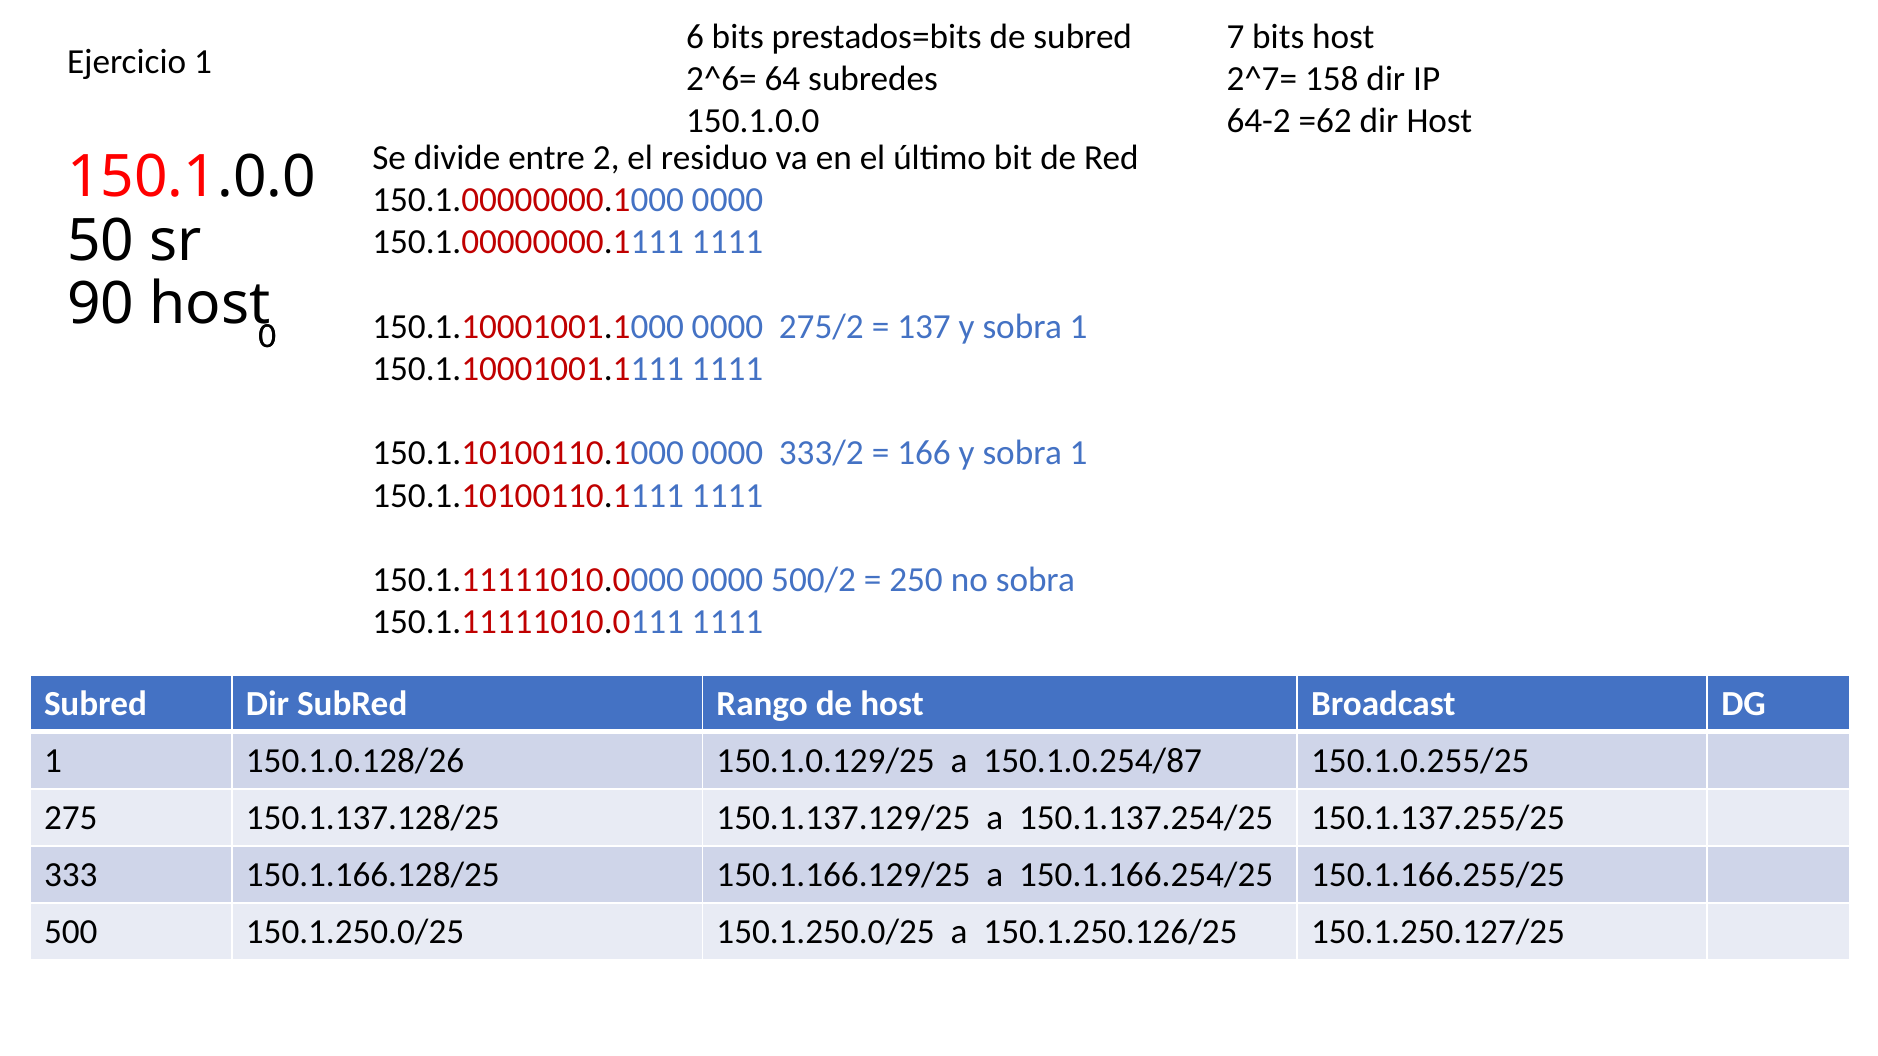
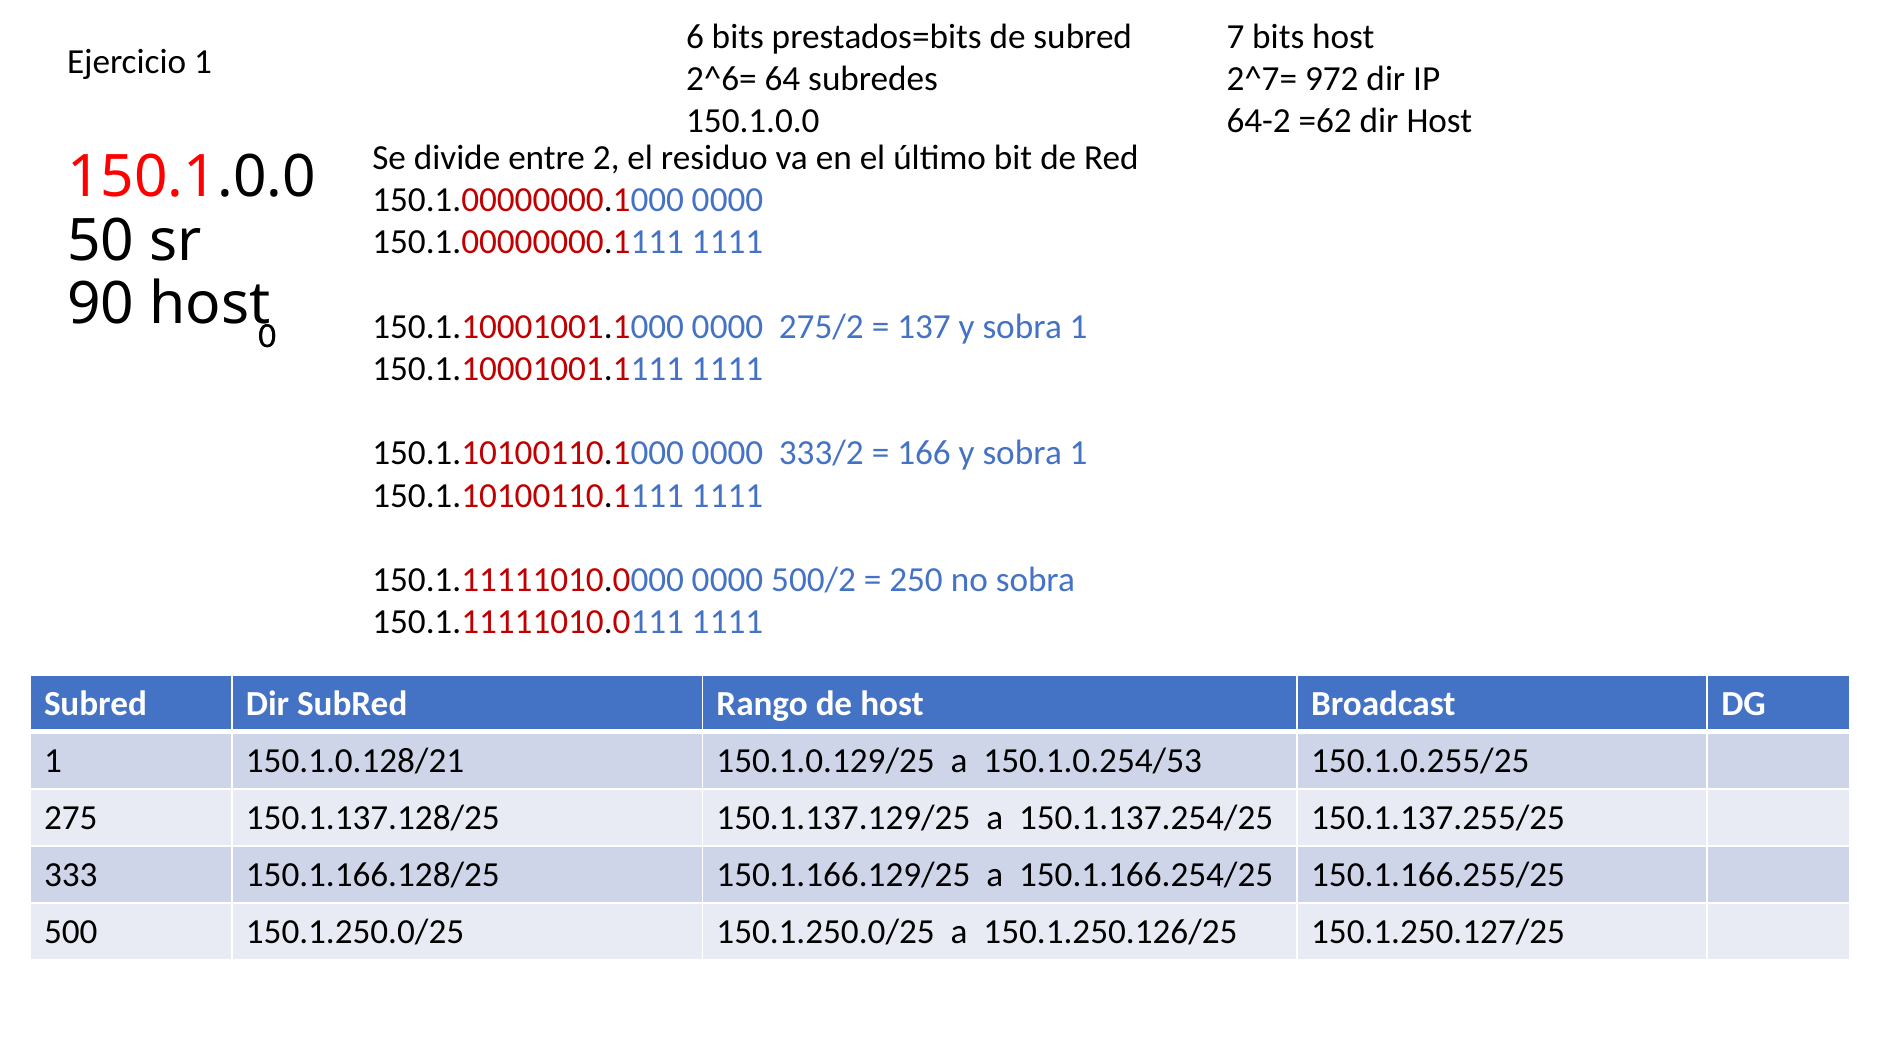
158: 158 -> 972
150.1.0.128/26: 150.1.0.128/26 -> 150.1.0.128/21
150.1.0.254/87: 150.1.0.254/87 -> 150.1.0.254/53
